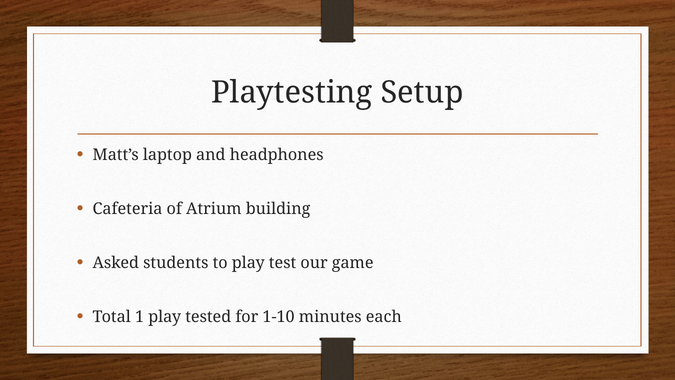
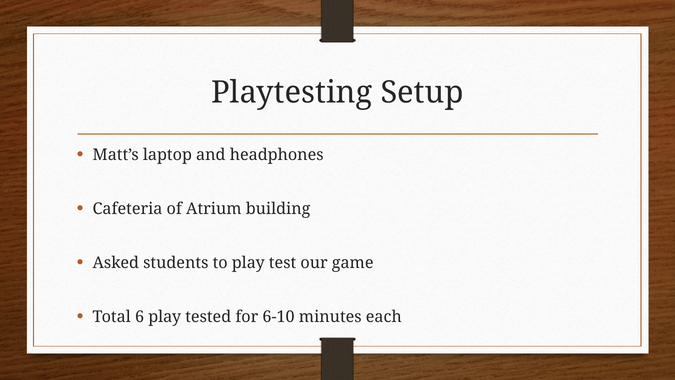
1: 1 -> 6
1-10: 1-10 -> 6-10
